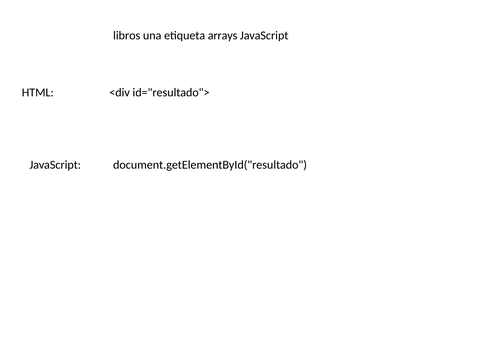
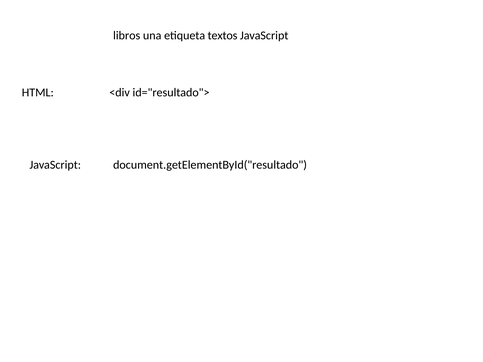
arrays: arrays -> textos
